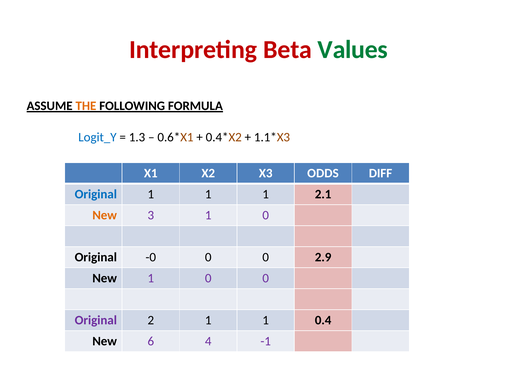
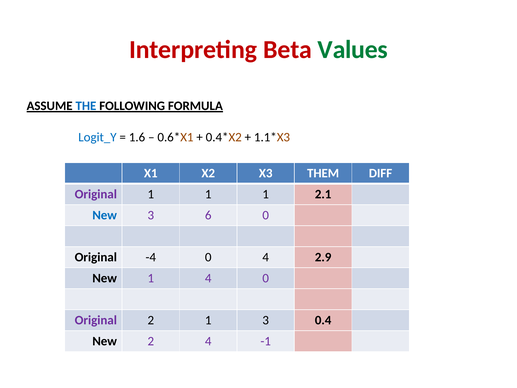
THE colour: orange -> blue
1.3: 1.3 -> 1.6
ODDS: ODDS -> THEM
Original at (96, 194) colour: blue -> purple
New at (105, 215) colour: orange -> blue
3 1: 1 -> 6
-0: -0 -> -4
0 at (266, 257): 0 -> 4
New 1 0: 0 -> 4
2 1 1: 1 -> 3
New 6: 6 -> 2
